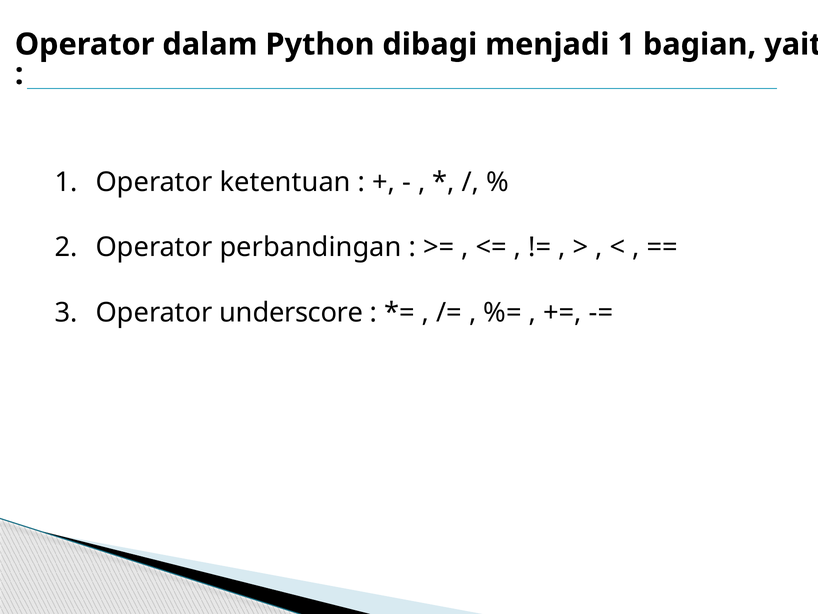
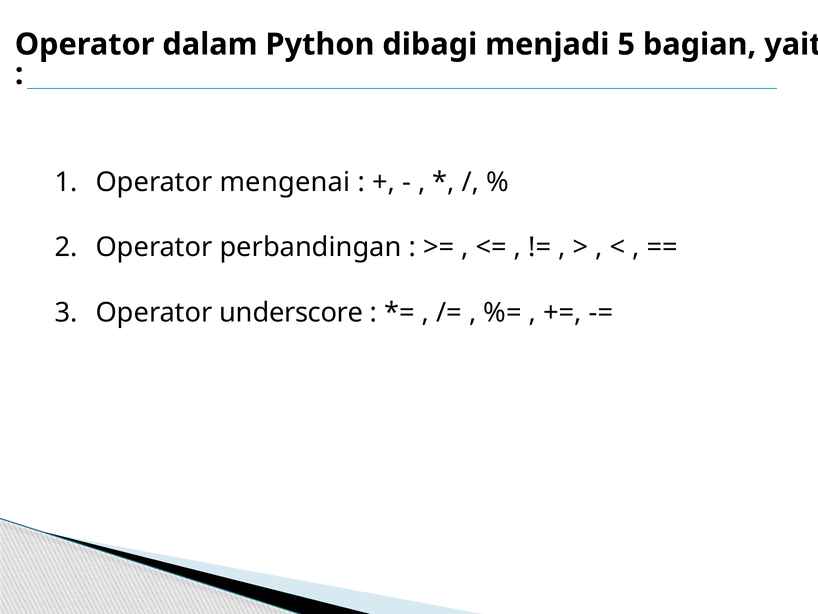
menjadi 1: 1 -> 5
ketentuan: ketentuan -> mengenai
